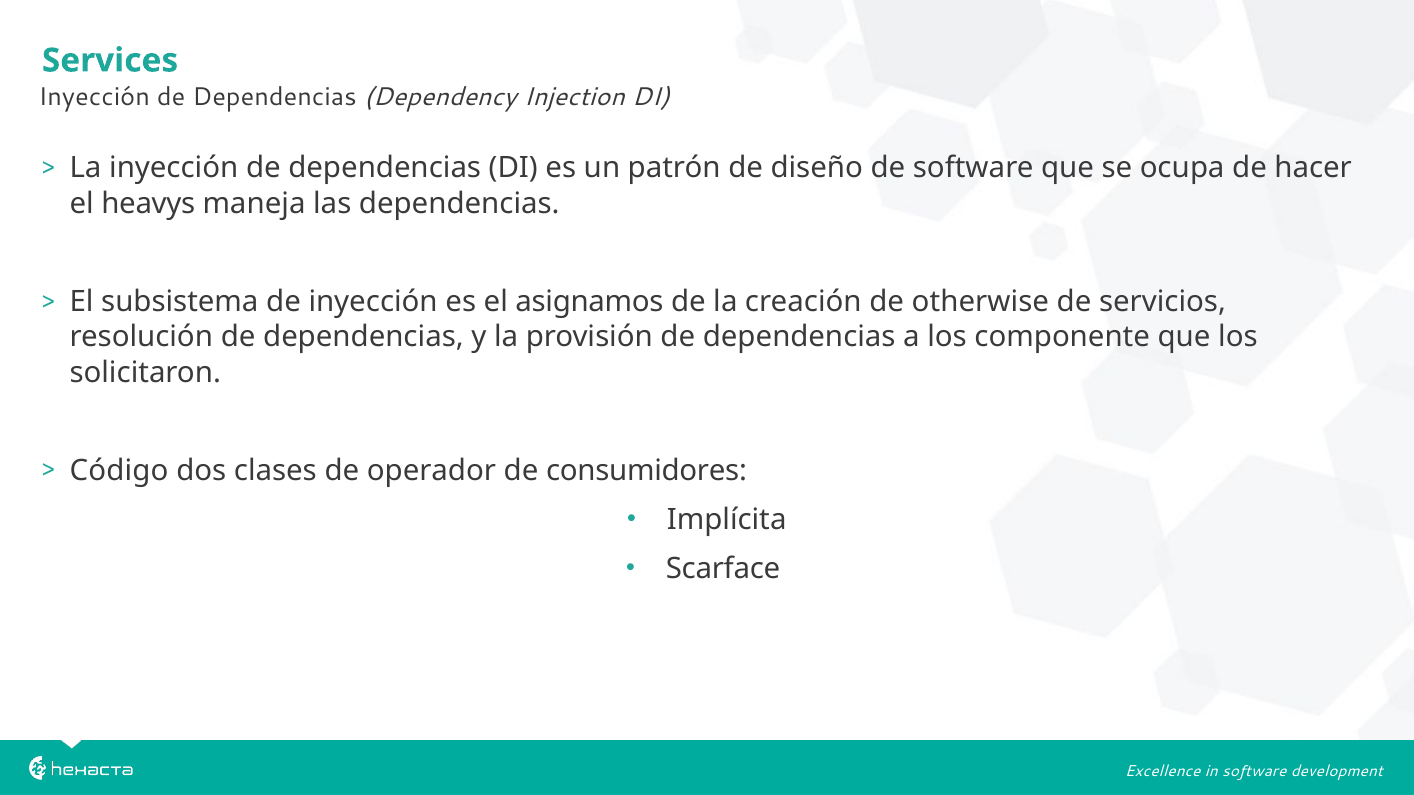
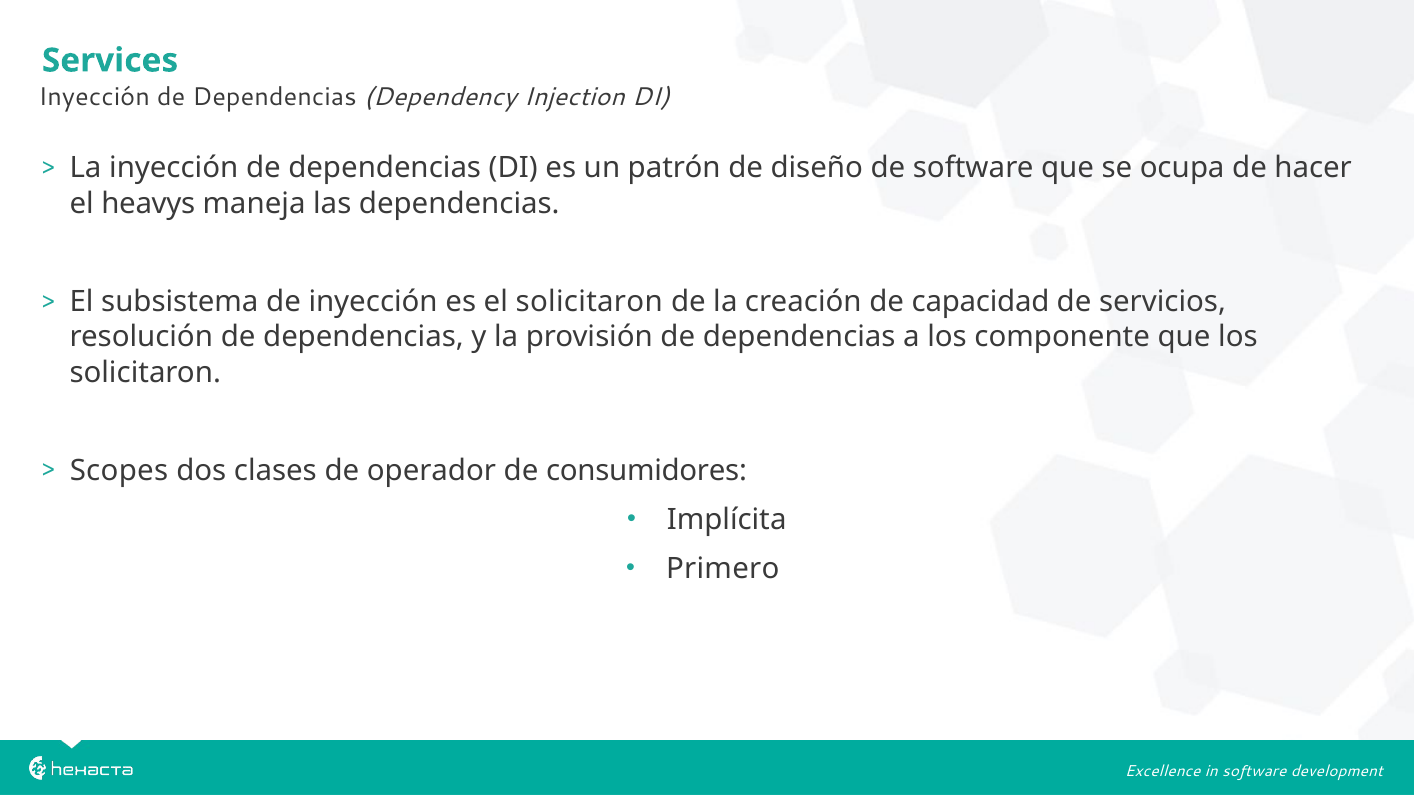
el asignamos: asignamos -> solicitaron
otherwise: otherwise -> capacidad
Código: Código -> Scopes
Scarface: Scarface -> Primero
